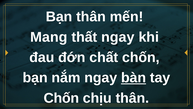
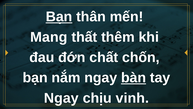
Bạn at (59, 17) underline: none -> present
thất ngay: ngay -> thêm
Chốn at (61, 98): Chốn -> Ngay
chịu thân: thân -> vinh
